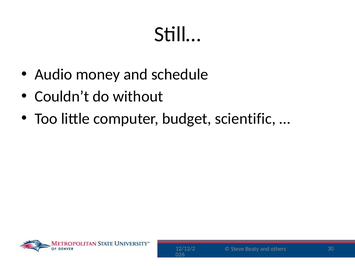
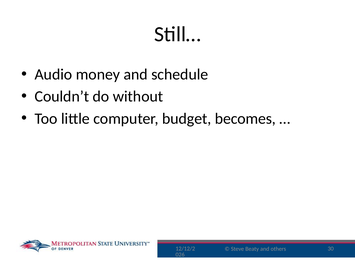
scientific: scientific -> becomes
